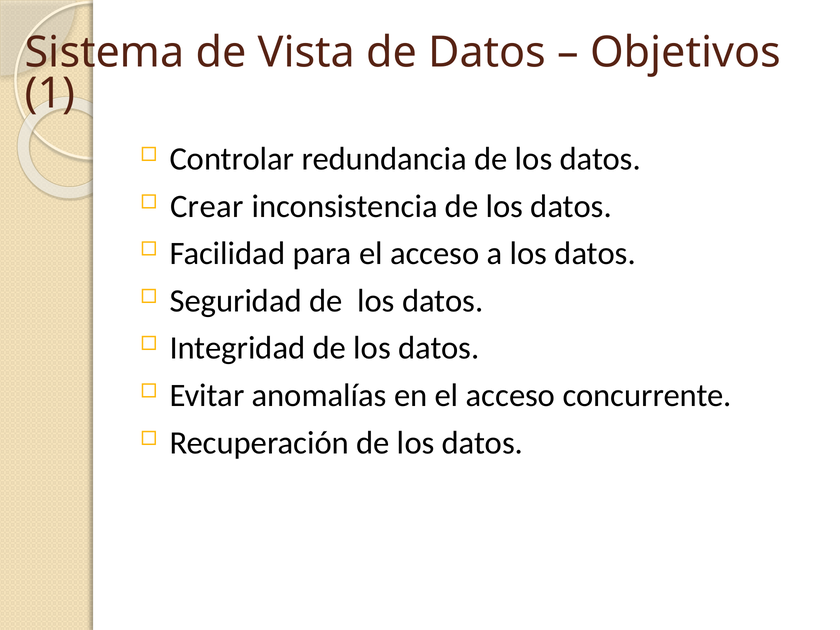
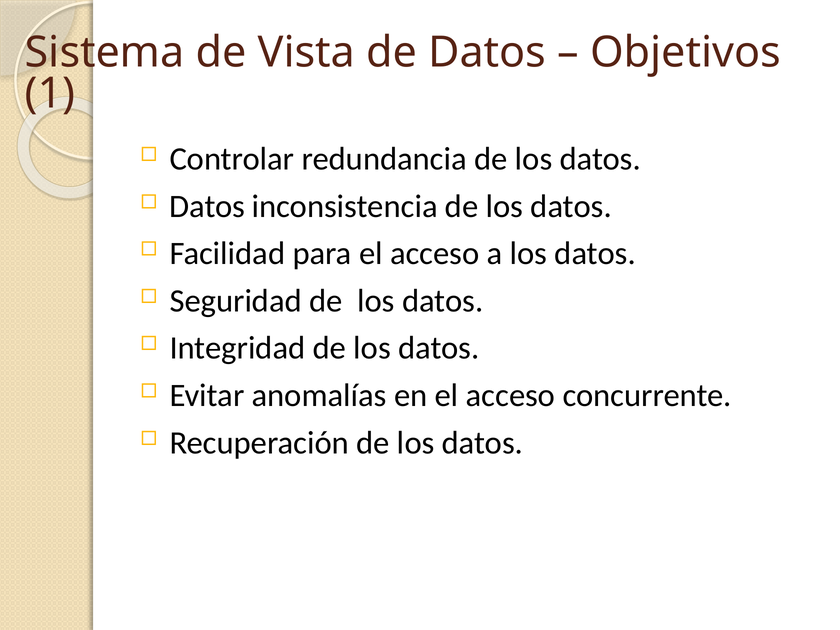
Crear at (207, 206): Crear -> Datos
